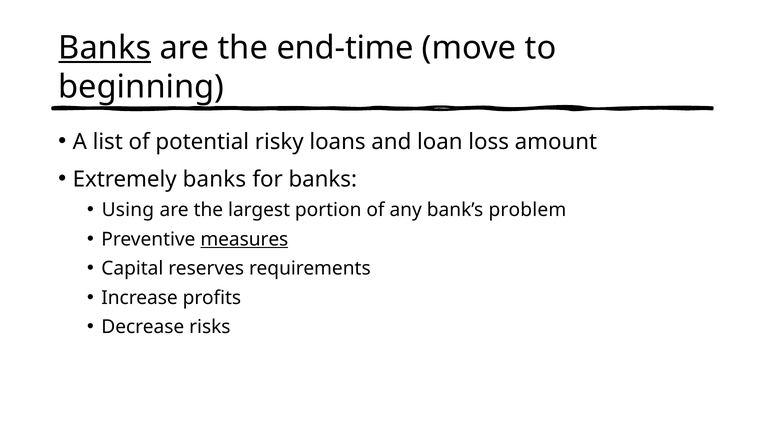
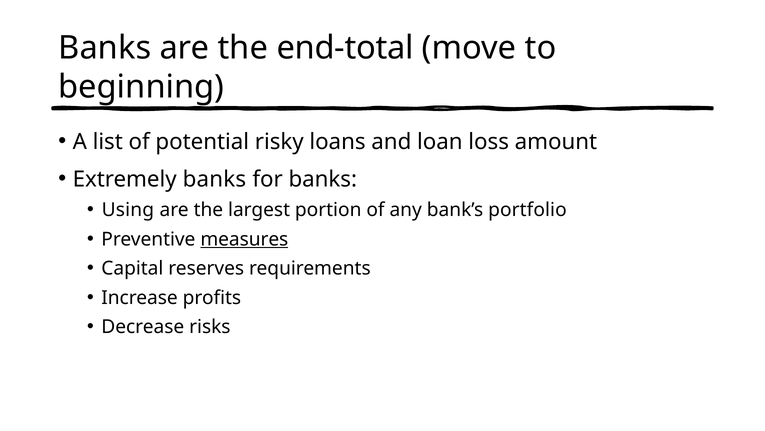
Banks at (105, 48) underline: present -> none
end-time: end-time -> end-total
problem: problem -> portfolio
